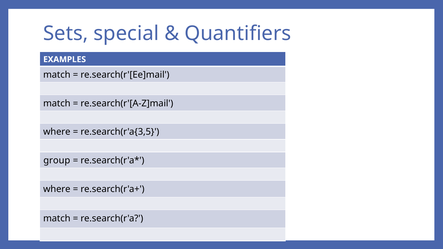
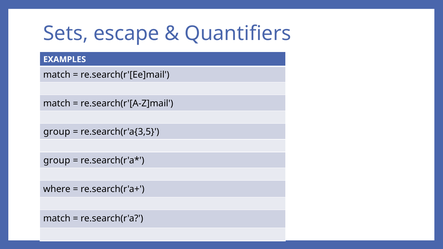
special: special -> escape
where at (57, 132): where -> group
